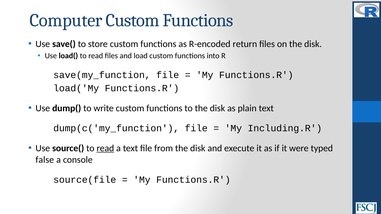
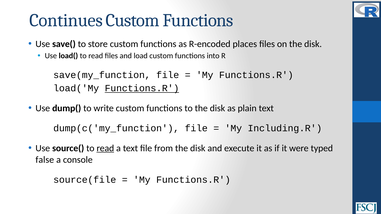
Computer: Computer -> Continues
return: return -> places
Functions.R at (142, 88) underline: none -> present
